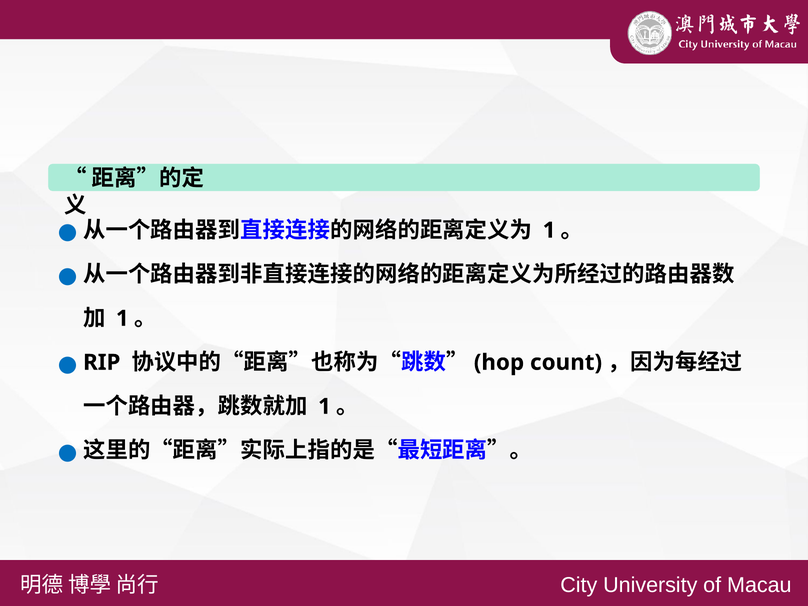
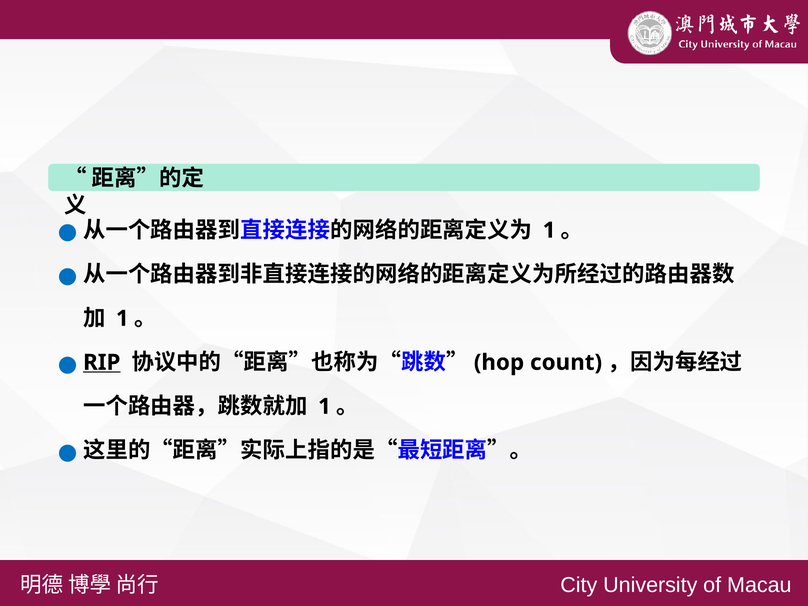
RIP underline: none -> present
